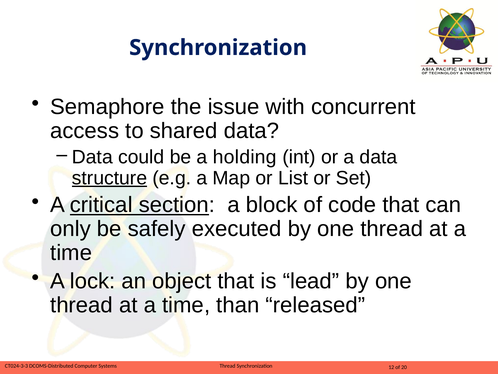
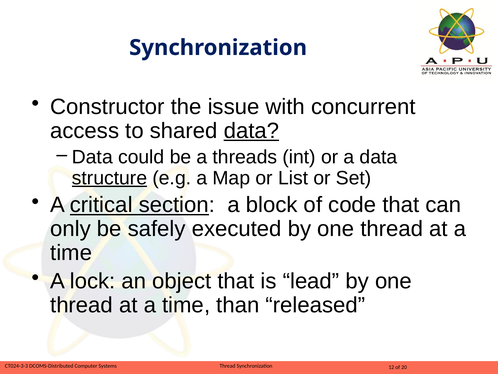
Semaphore: Semaphore -> Constructor
data at (251, 131) underline: none -> present
holding: holding -> threads
